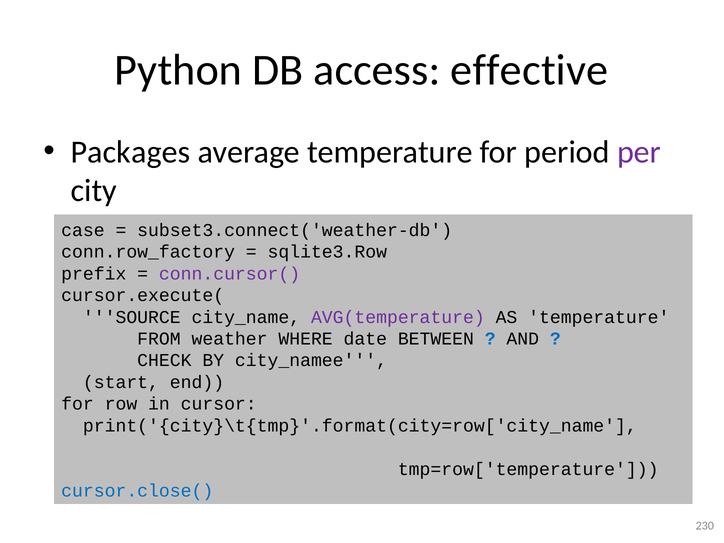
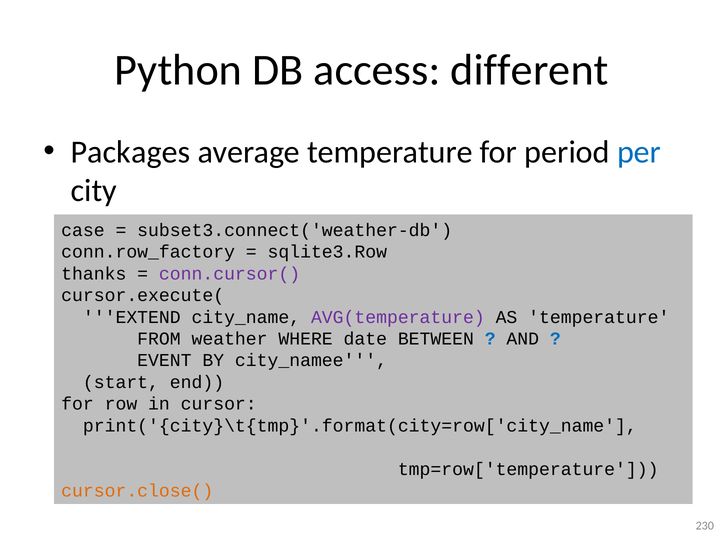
effective: effective -> different
per colour: purple -> blue
prefix: prefix -> thanks
SOURCE: SOURCE -> EXTEND
CHECK: CHECK -> EVENT
cursor.close( colour: blue -> orange
